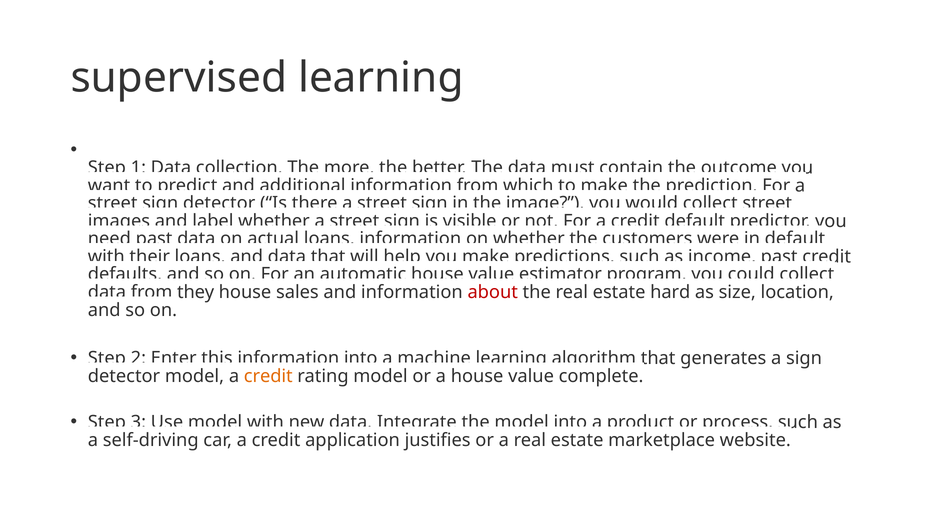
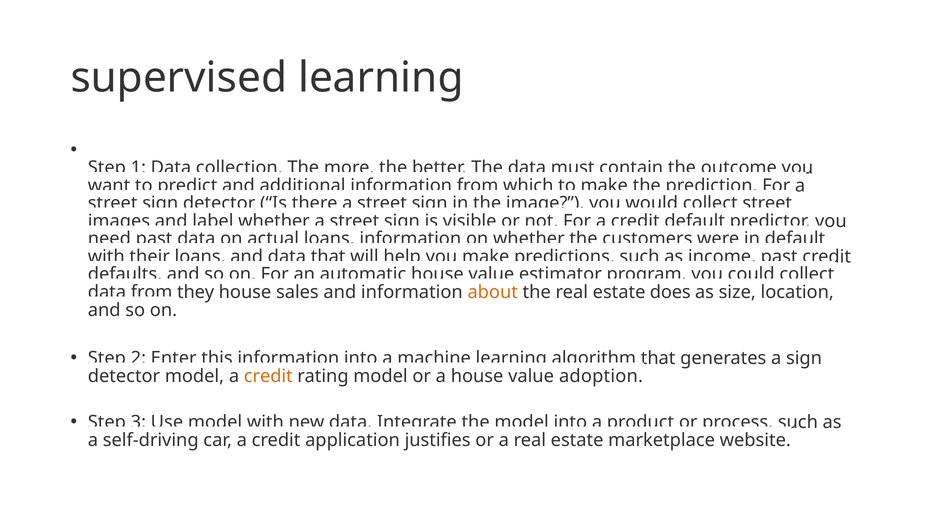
about colour: red -> orange
hard: hard -> does
complete: complete -> adoption
